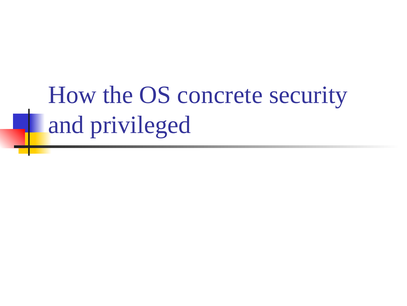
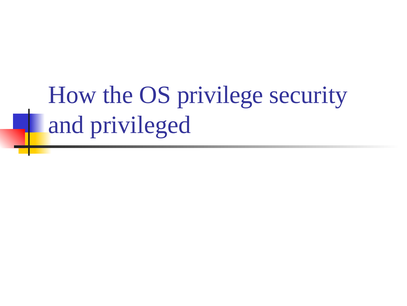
concrete: concrete -> privilege
